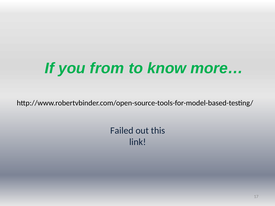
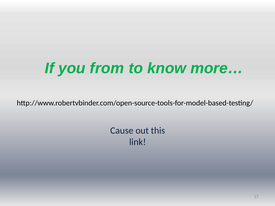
Failed: Failed -> Cause
